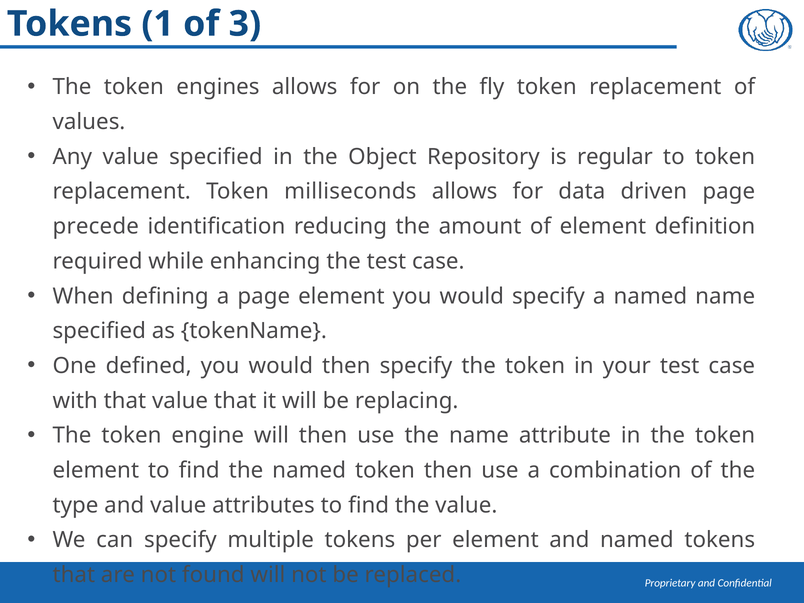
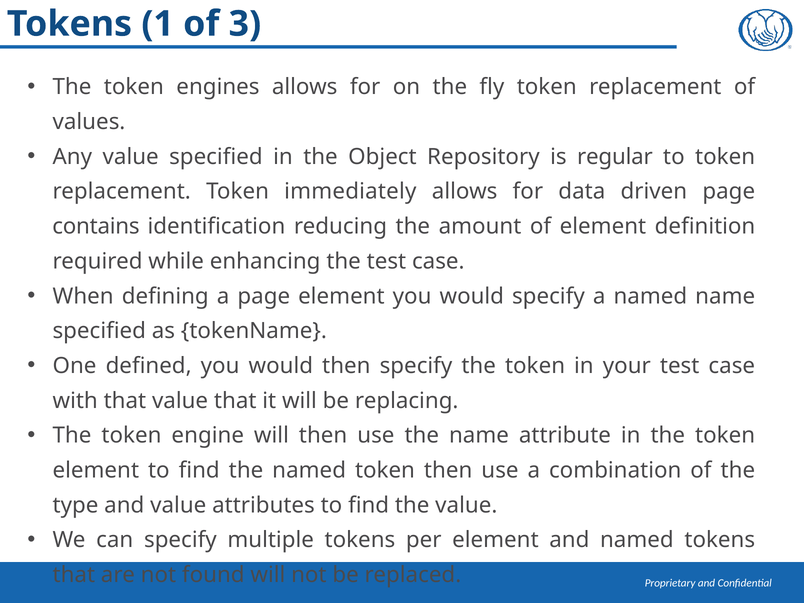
milliseconds: milliseconds -> immediately
precede: precede -> contains
